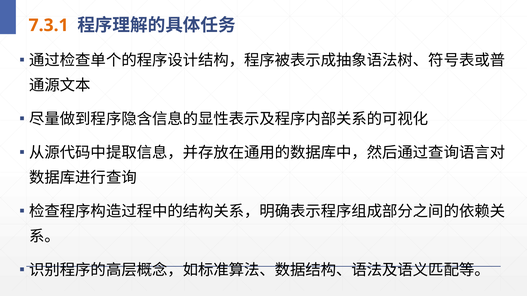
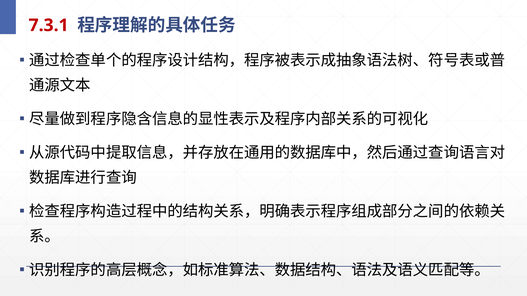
7.3.1 colour: orange -> red
